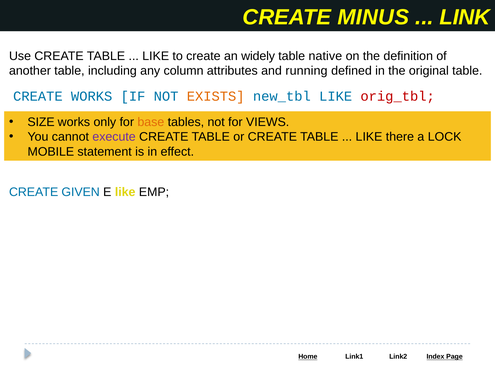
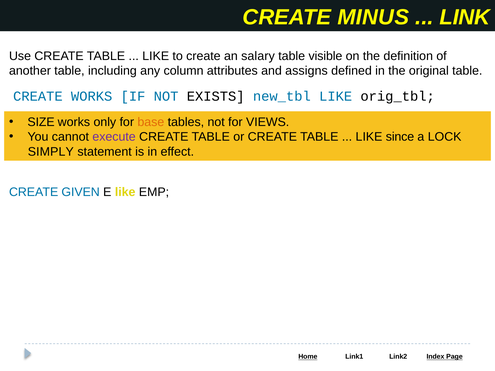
widely: widely -> salary
native: native -> visible
running: running -> assigns
EXISTS colour: orange -> black
orig_tbl colour: red -> black
there: there -> since
MOBILE: MOBILE -> SIMPLY
